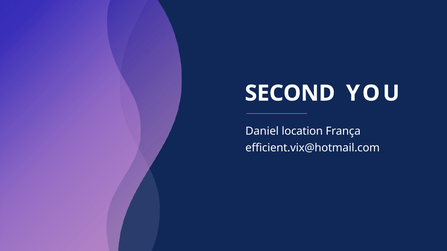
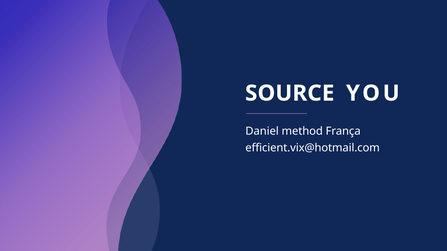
SECOND: SECOND -> SOURCE
location: location -> method
